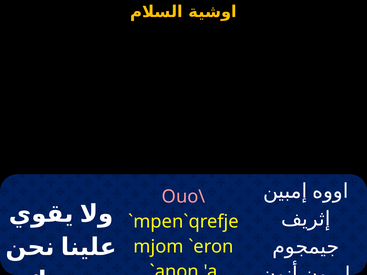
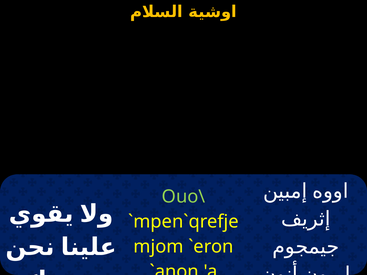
Ouo\ colour: pink -> light green
